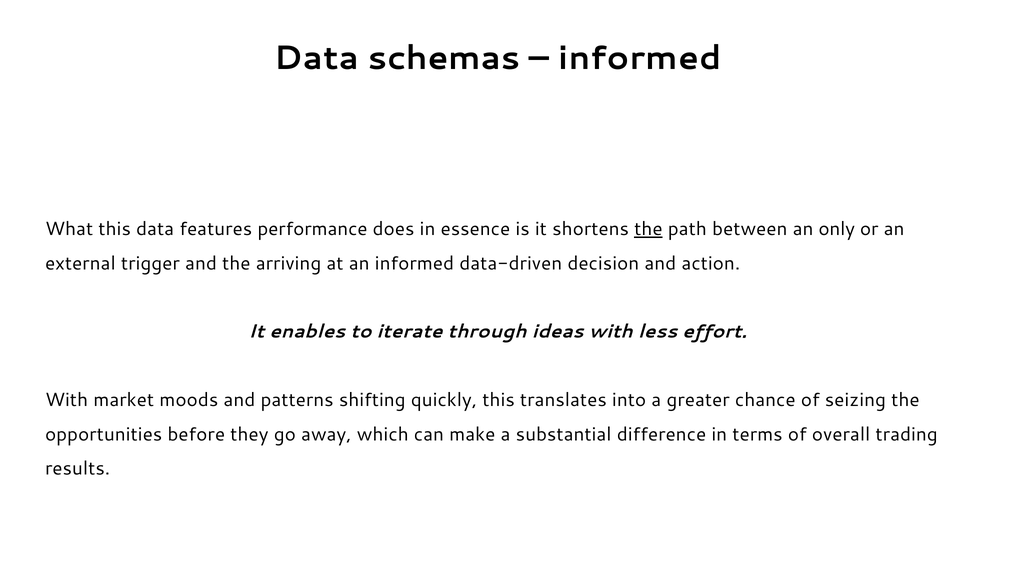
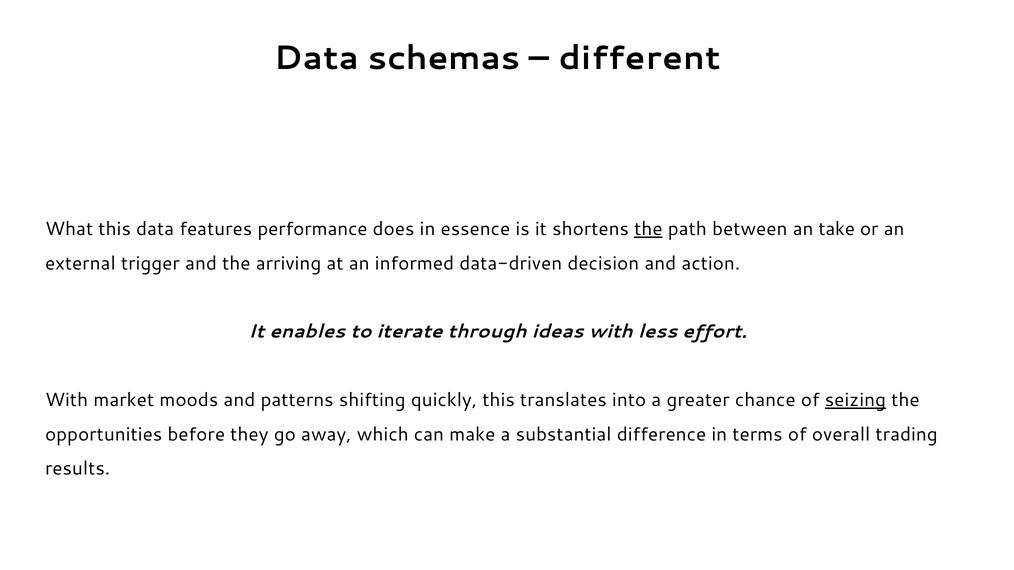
informed at (640, 58): informed -> different
only: only -> take
seizing underline: none -> present
